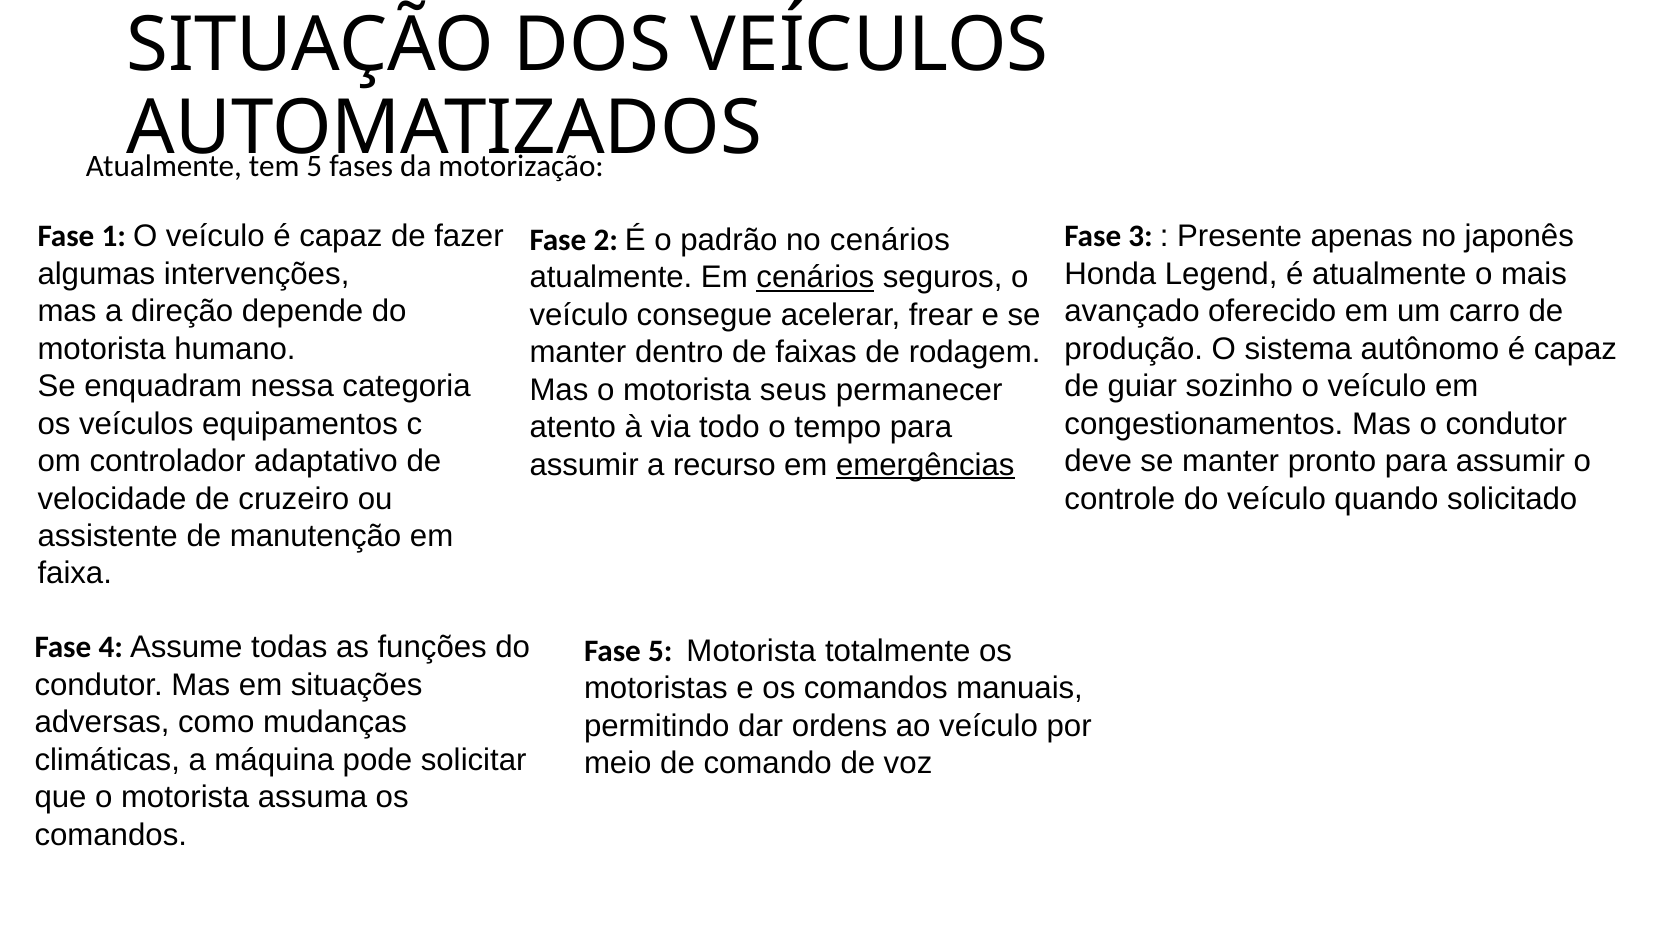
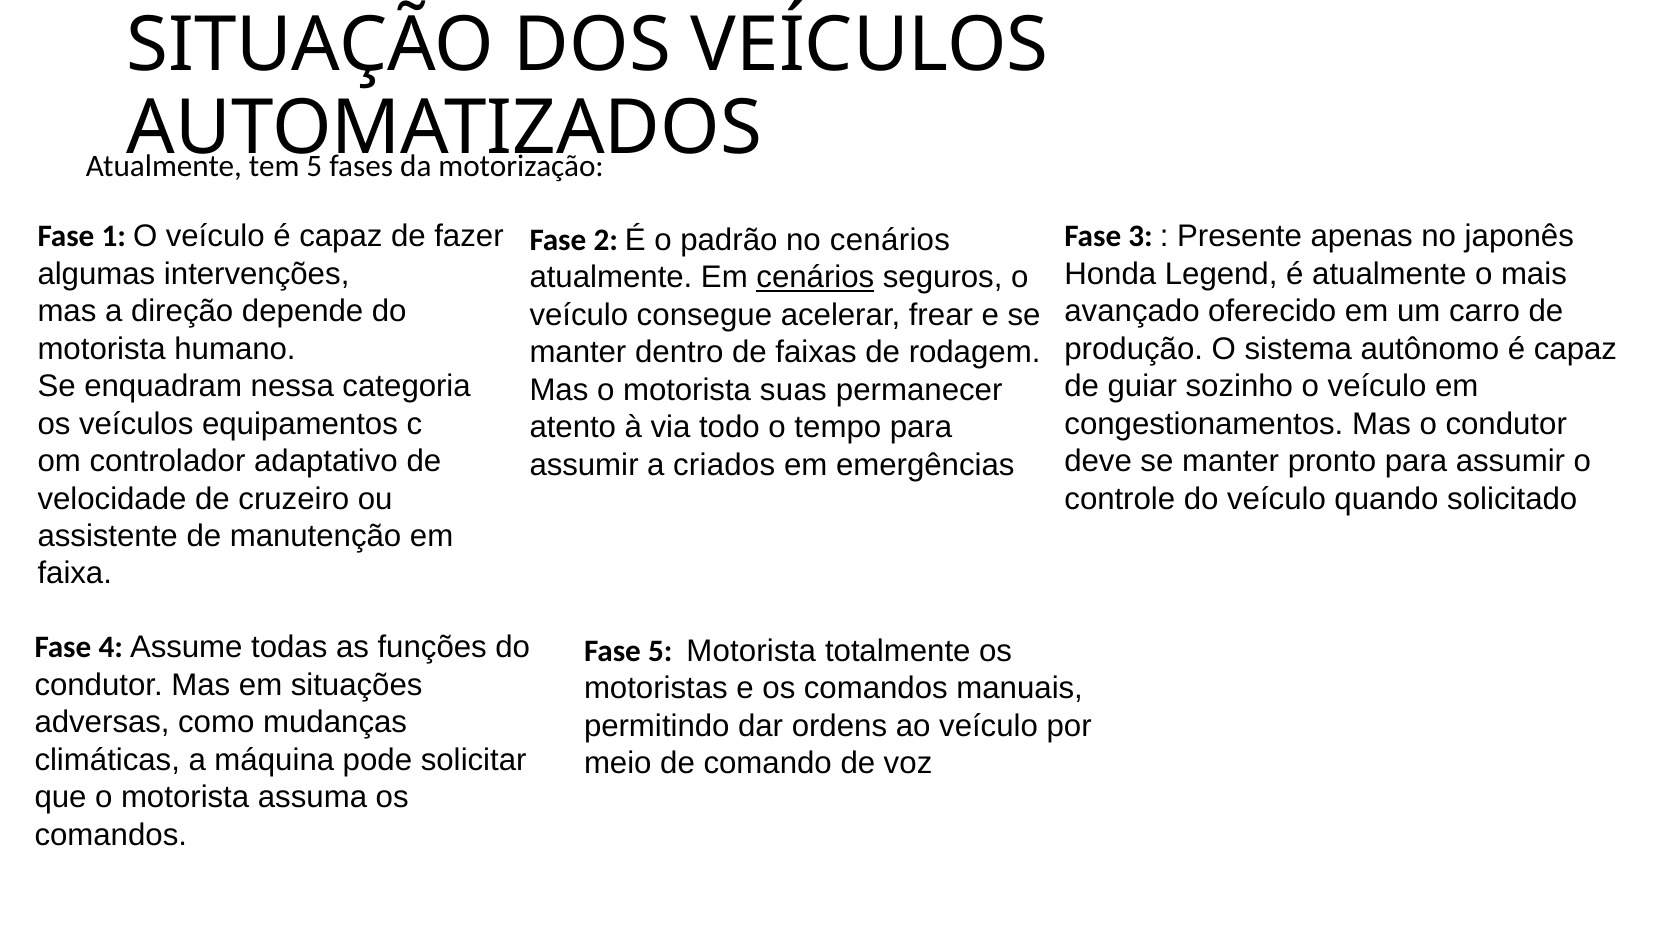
seus: seus -> suas
recurso: recurso -> criados
emergências underline: present -> none
